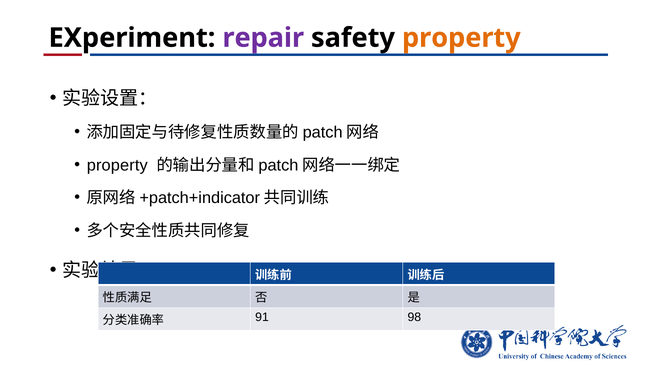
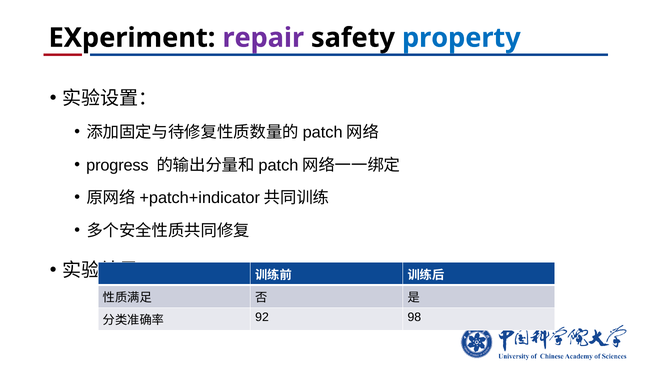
property at (461, 38) colour: orange -> blue
property at (117, 165): property -> progress
91: 91 -> 92
